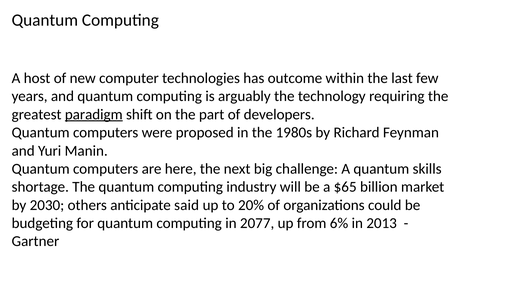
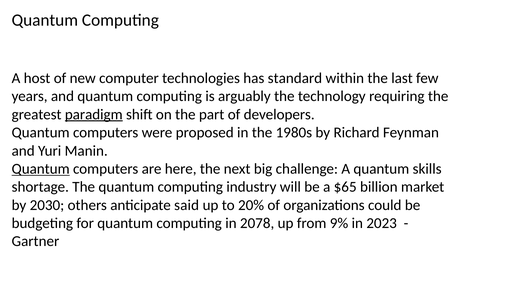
outcome: outcome -> standard
Quantum at (41, 169) underline: none -> present
2077: 2077 -> 2078
6%: 6% -> 9%
2013: 2013 -> 2023
